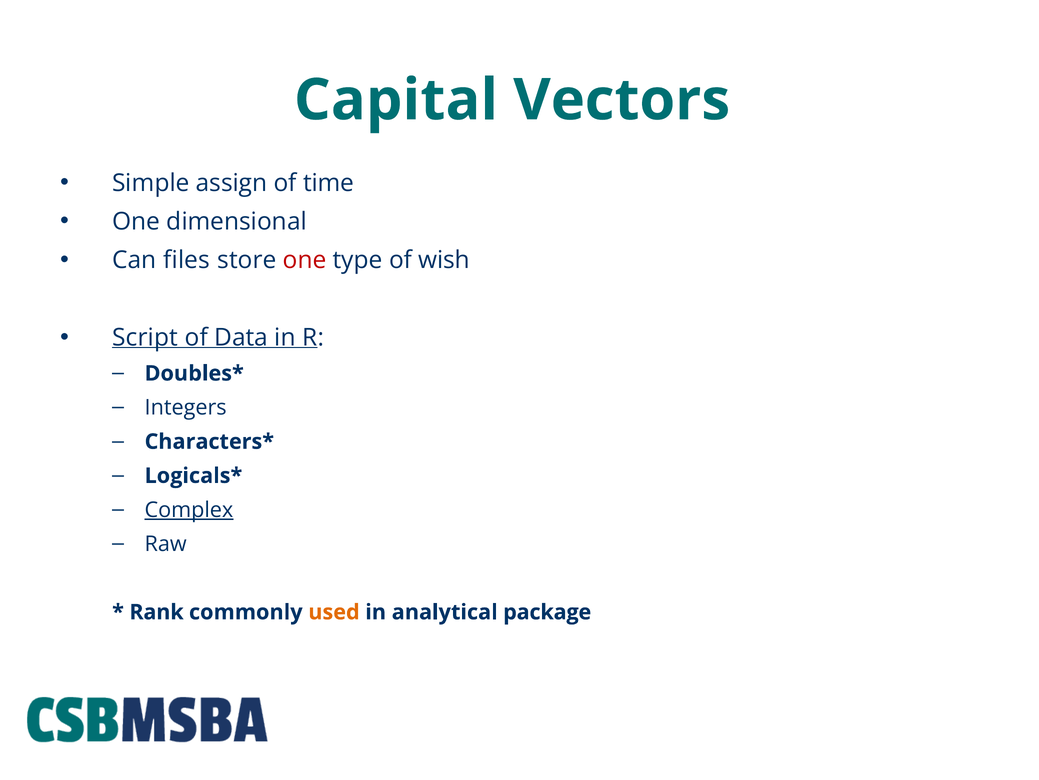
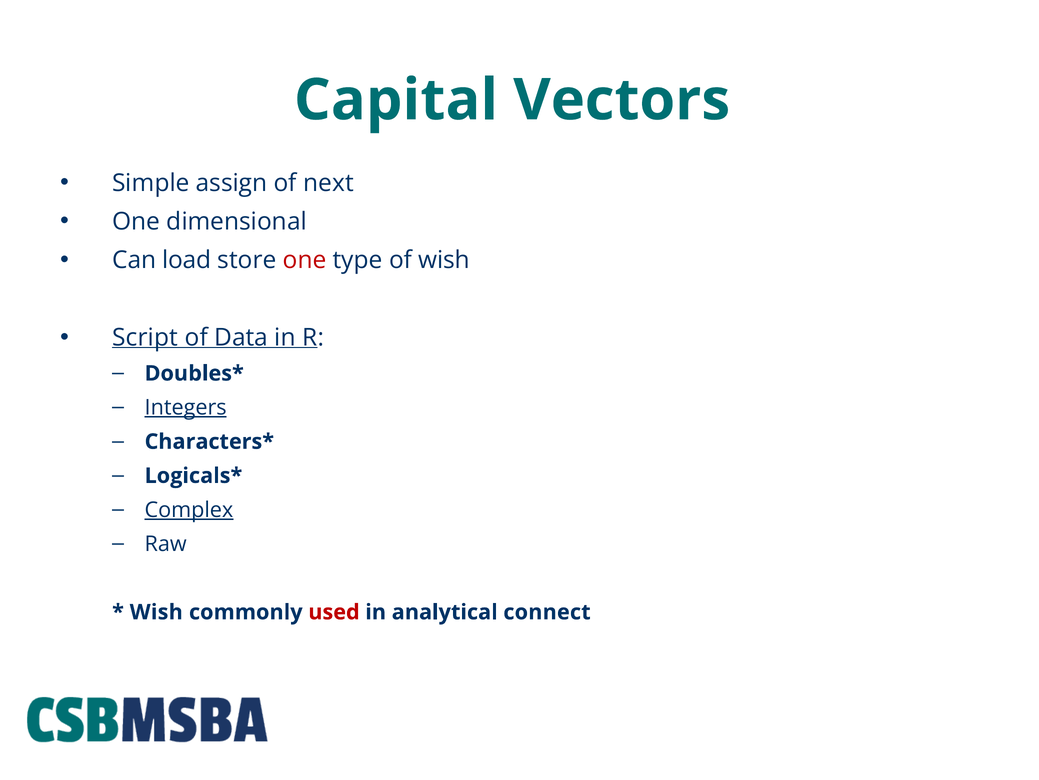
time: time -> next
files: files -> load
Integers underline: none -> present
Rank at (156, 612): Rank -> Wish
used colour: orange -> red
package: package -> connect
